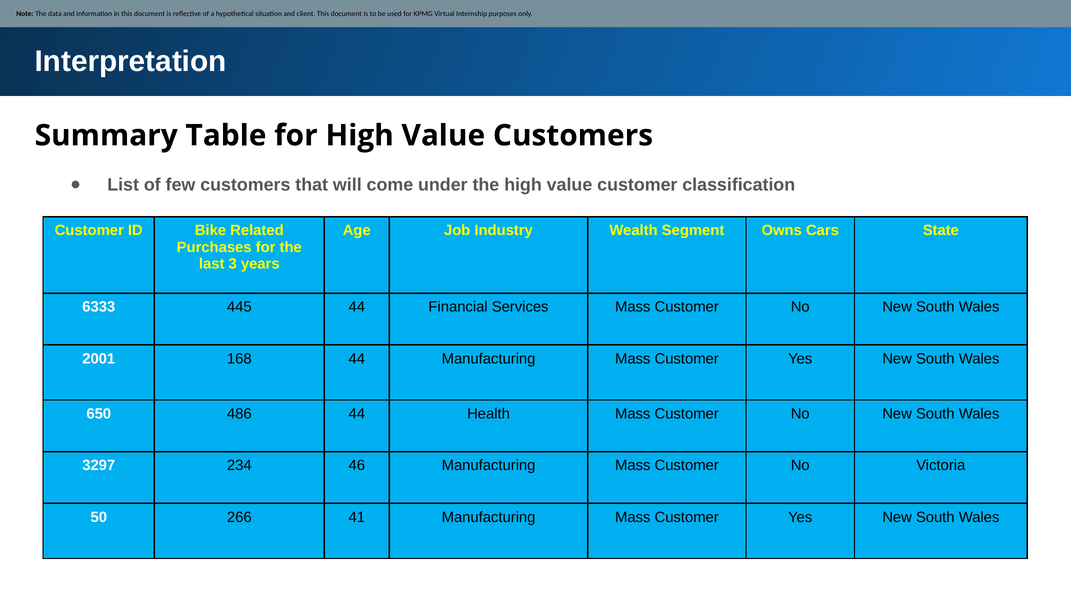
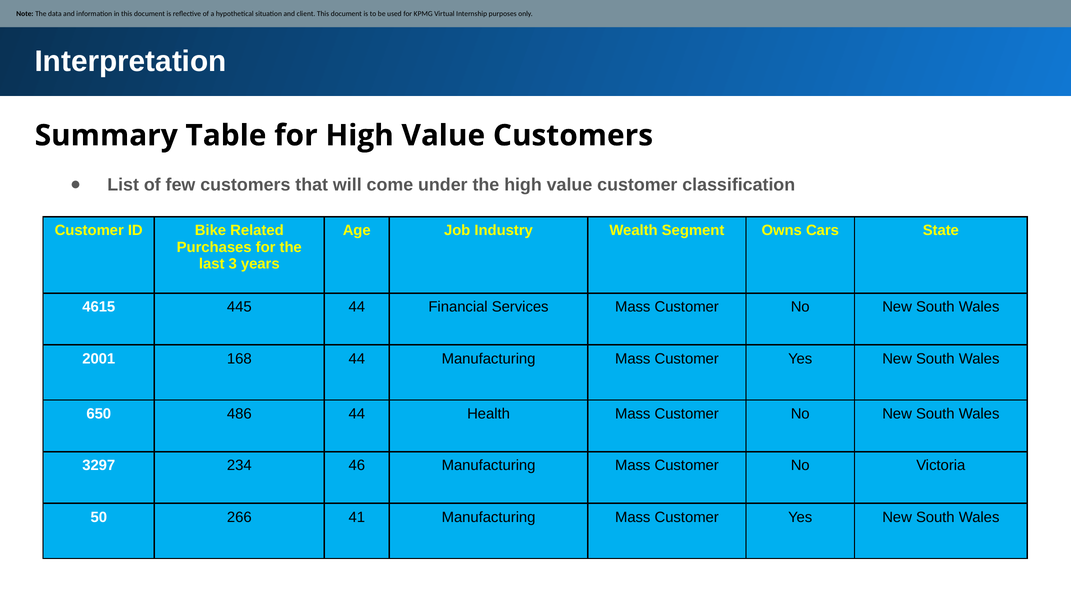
6333: 6333 -> 4615
